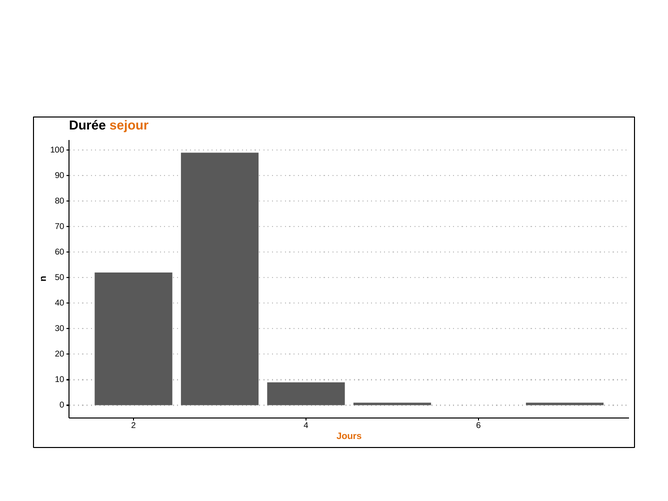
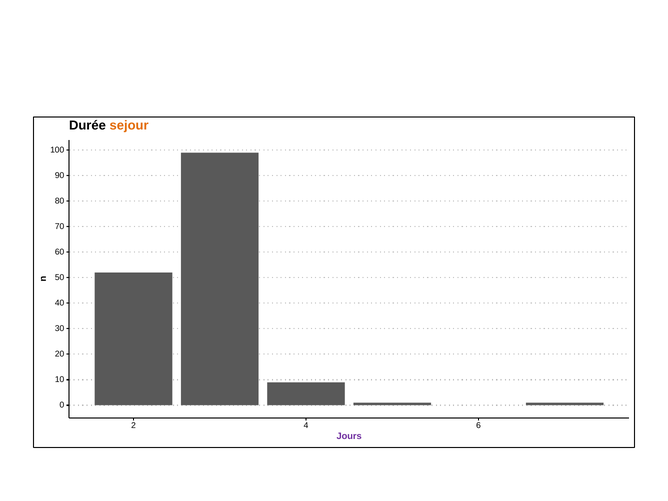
Jours colour: orange -> purple
